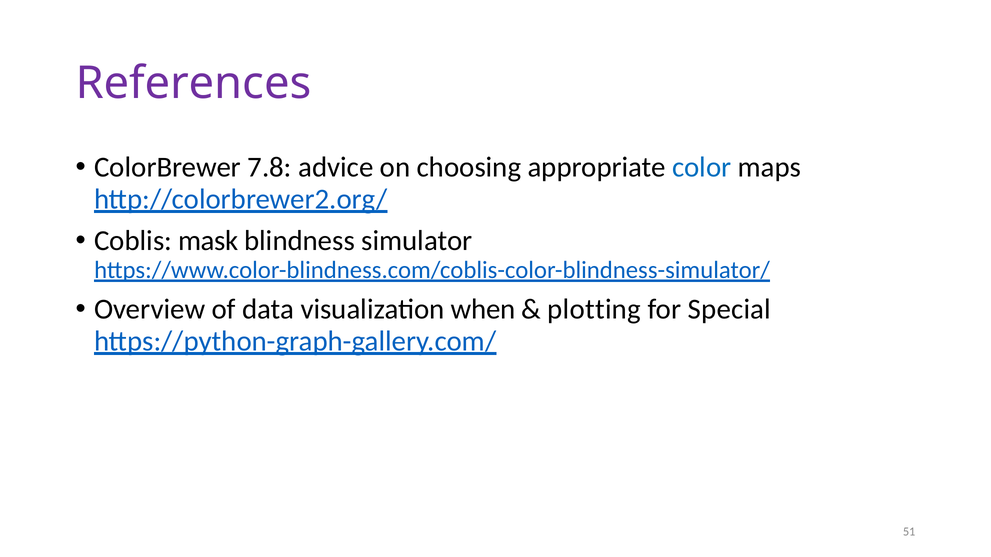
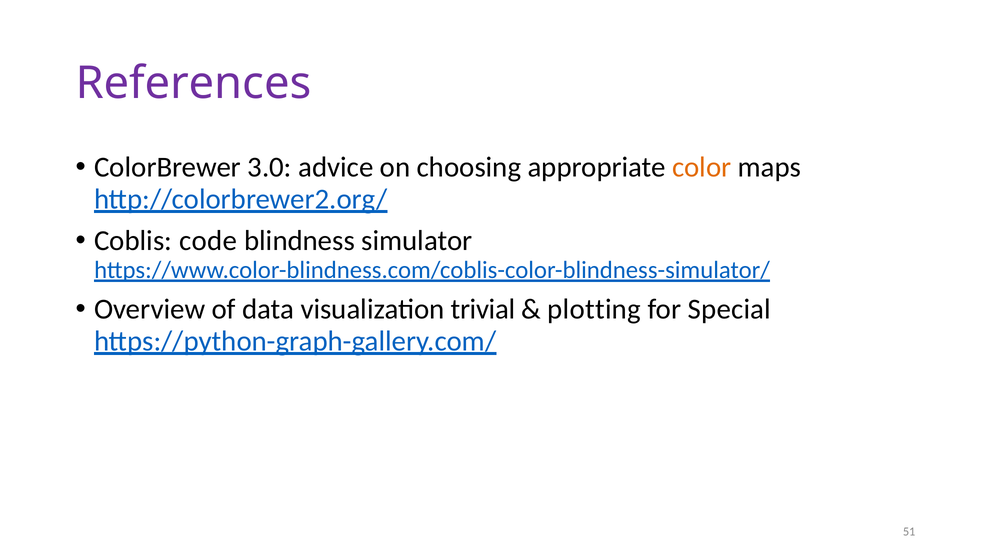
7.8: 7.8 -> 3.0
color colour: blue -> orange
mask: mask -> code
when: when -> trivial
